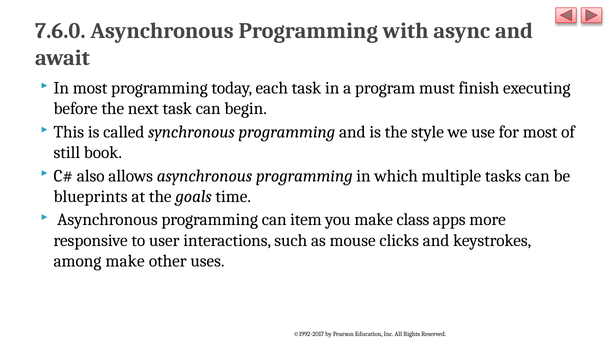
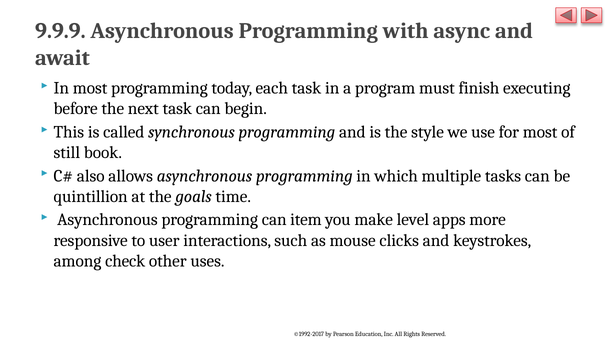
7.6.0: 7.6.0 -> 9.9.9
blueprints: blueprints -> quintillion
class: class -> level
among make: make -> check
